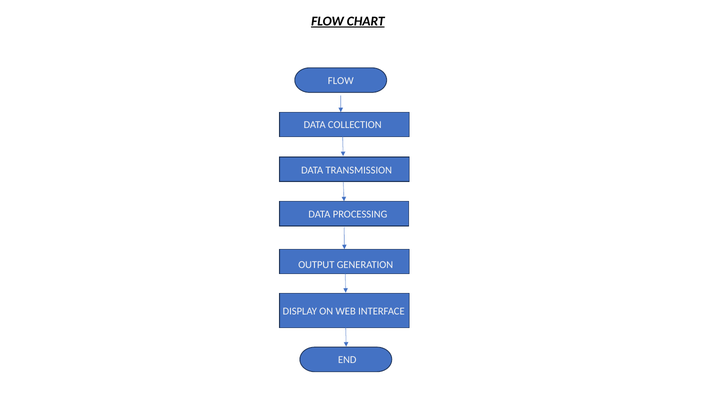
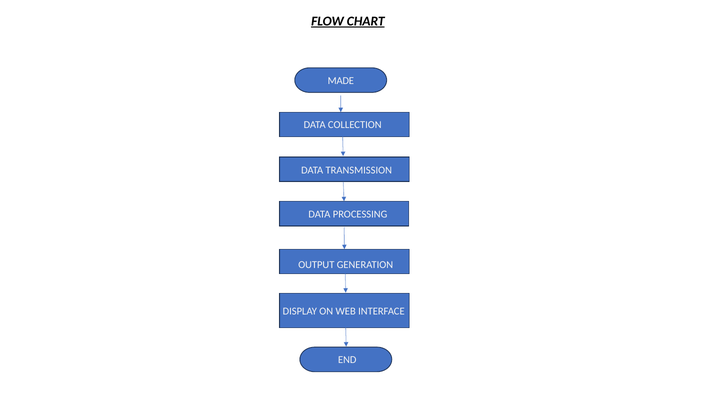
FLOW at (341, 81): FLOW -> MADE
